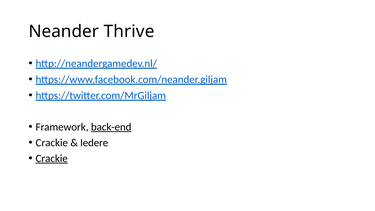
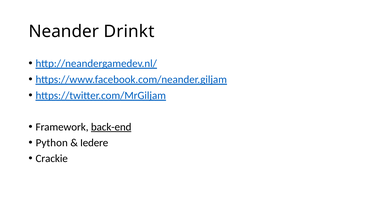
Thrive: Thrive -> Drinkt
Crackie at (52, 143): Crackie -> Python
Crackie at (52, 158) underline: present -> none
